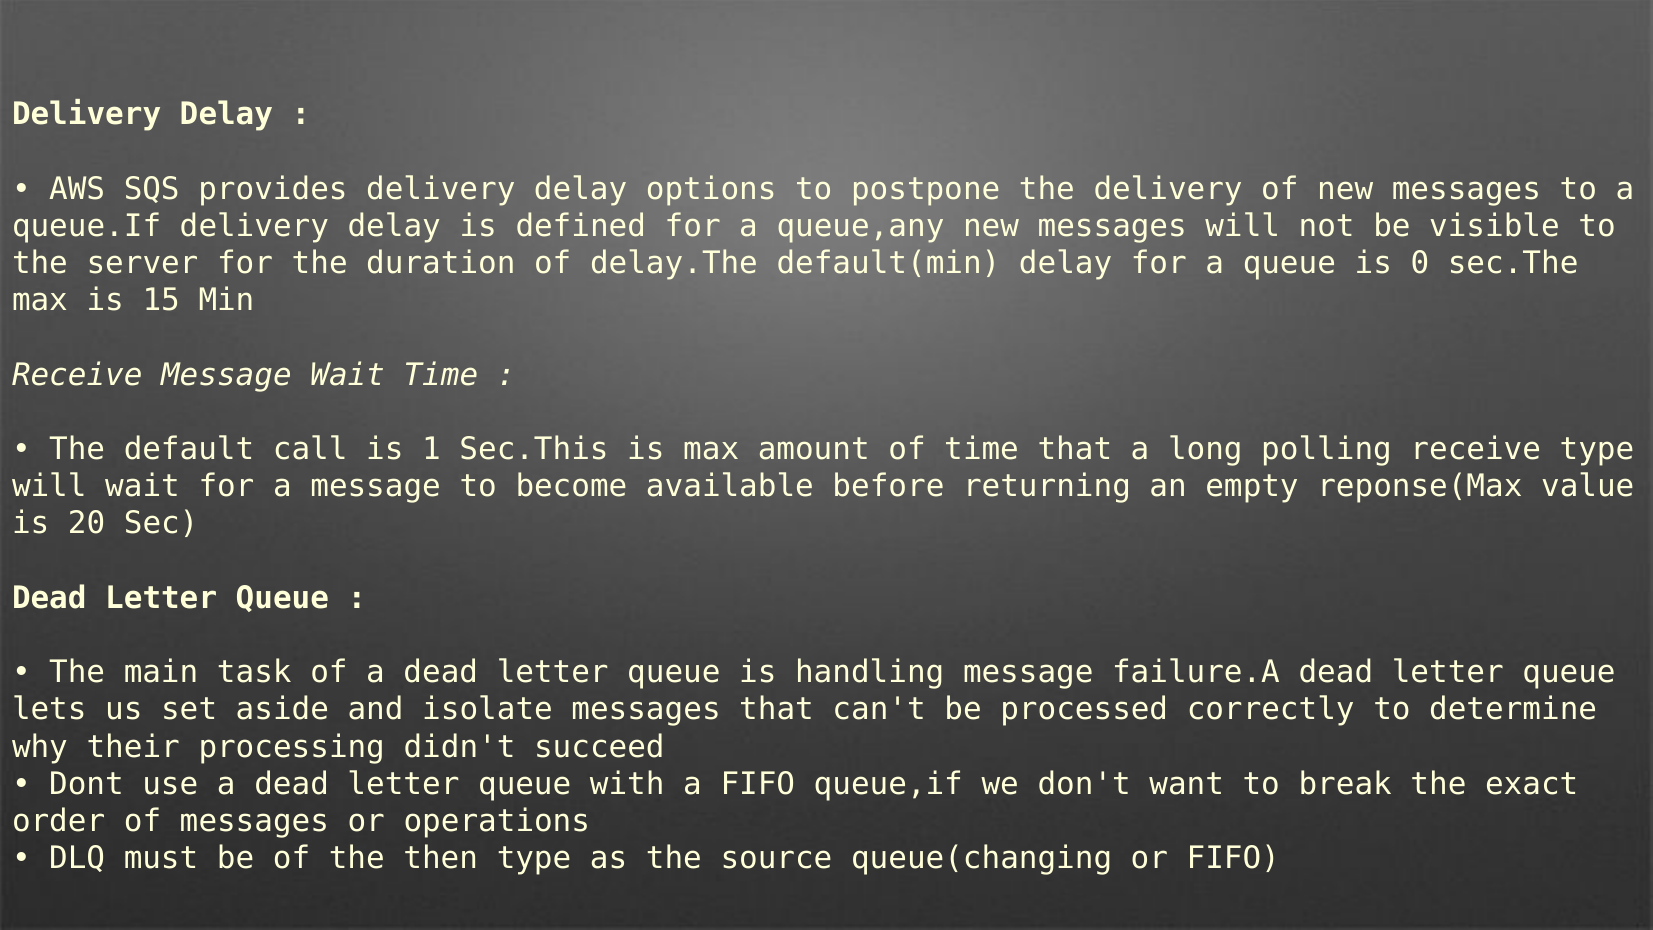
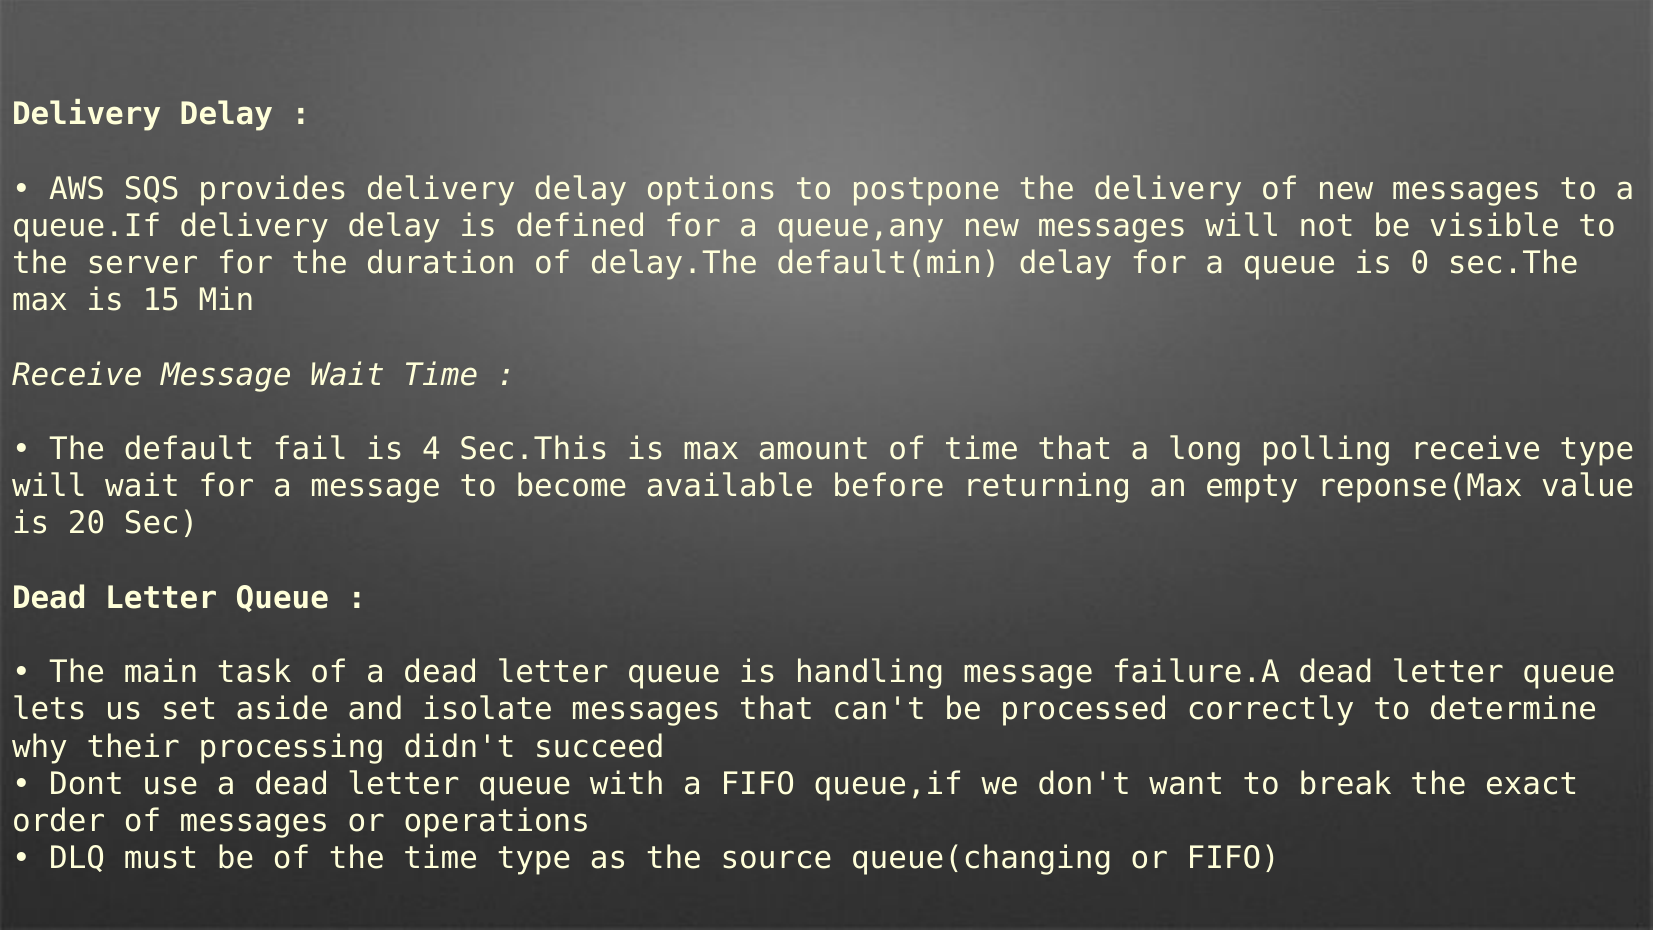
call: call -> fail
1: 1 -> 4
the then: then -> time
